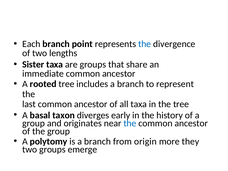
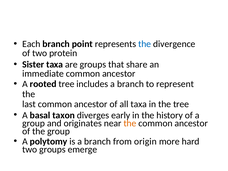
lengths: lengths -> protein
the at (130, 123) colour: blue -> orange
they: they -> hard
